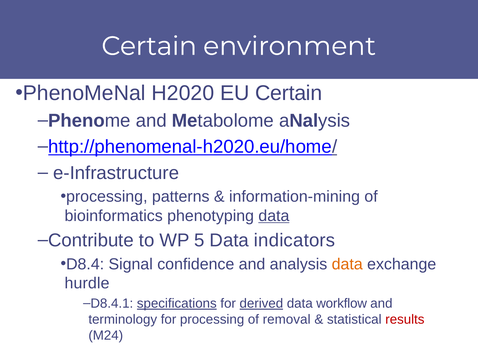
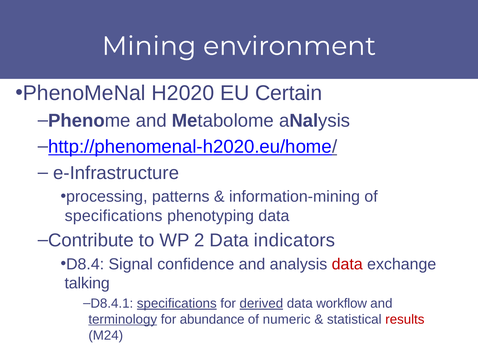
Certain at (149, 46): Certain -> Mining
bioinformatics at (114, 216): bioinformatics -> specifications
data at (274, 216) underline: present -> none
5: 5 -> 2
data at (347, 264) colour: orange -> red
hurdle: hurdle -> talking
terminology underline: none -> present
for processing: processing -> abundance
removal: removal -> numeric
